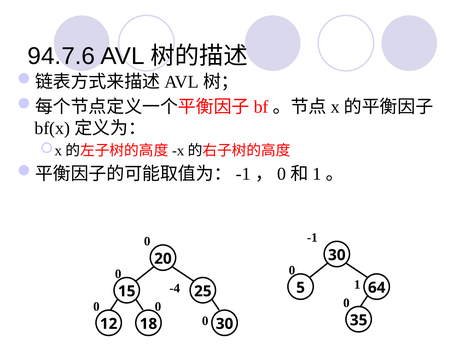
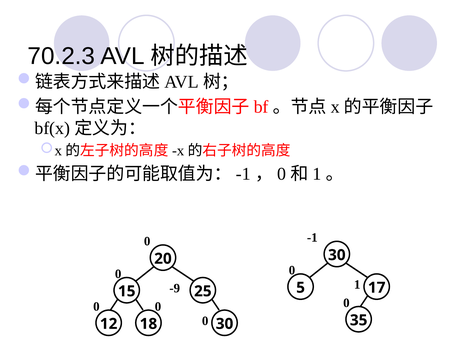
94.7.6: 94.7.6 -> 70.2.3
-4: -4 -> -9
64: 64 -> 17
